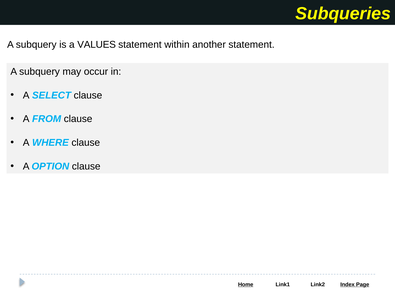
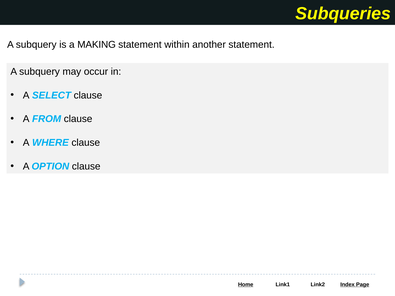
VALUES: VALUES -> MAKING
